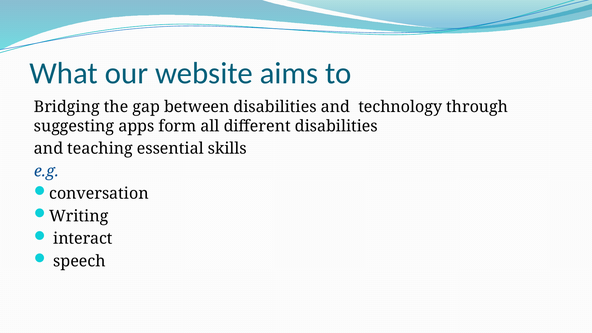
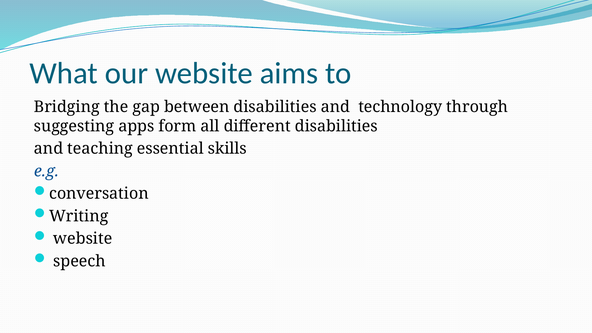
interact at (83, 239): interact -> website
